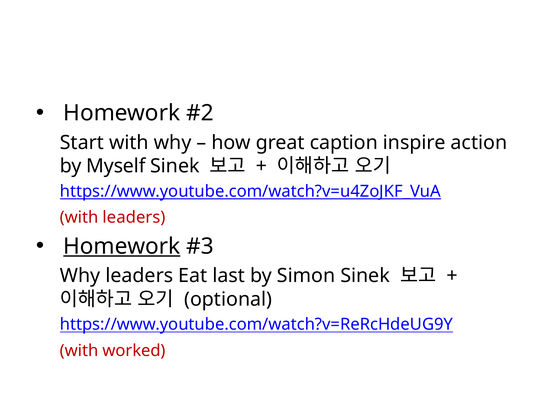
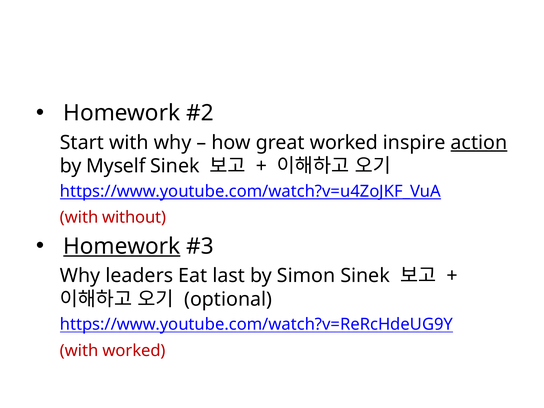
great caption: caption -> worked
action underline: none -> present
with leaders: leaders -> without
